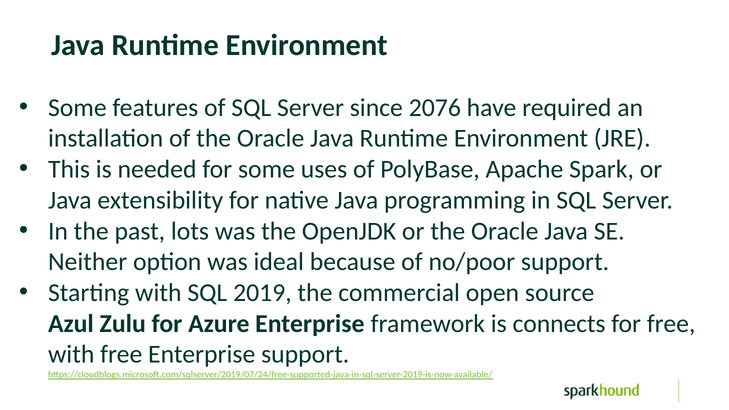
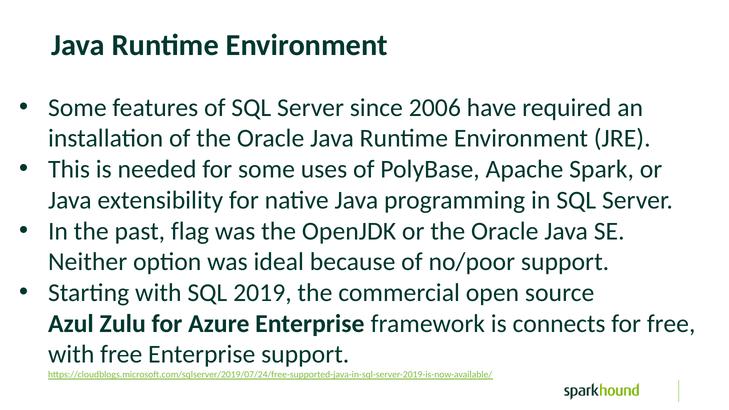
2076: 2076 -> 2006
lots: lots -> flag
